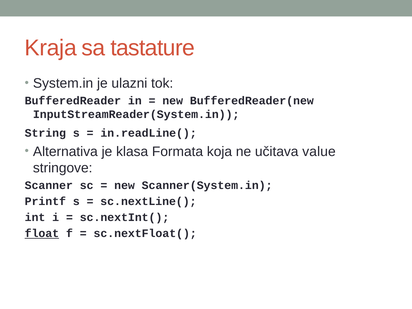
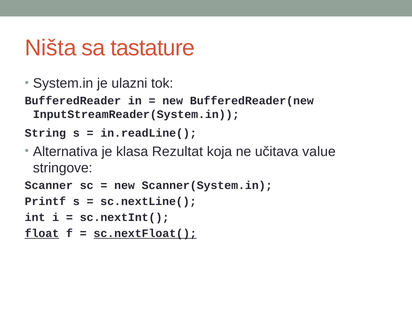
Kraja: Kraja -> Ništa
Formata: Formata -> Rezultat
sc.nextFloat( underline: none -> present
